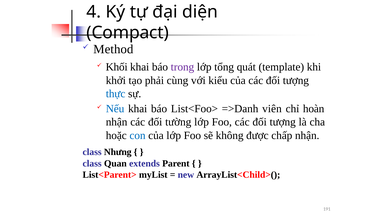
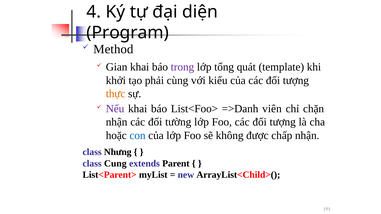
Compact: Compact -> Program
Khối: Khối -> Gian
thực colour: blue -> orange
Nếu colour: blue -> purple
hoàn: hoàn -> chặn
Quan: Quan -> Cung
